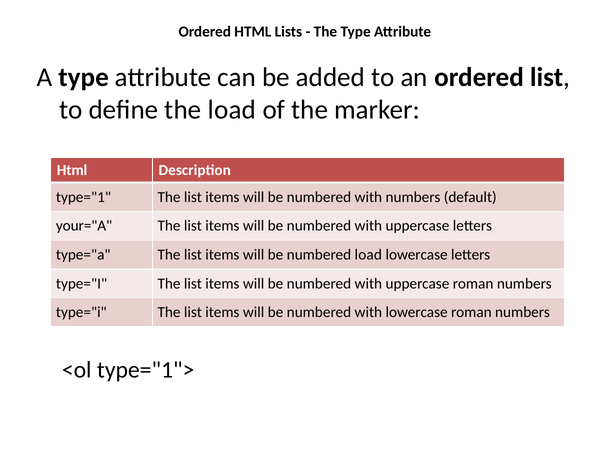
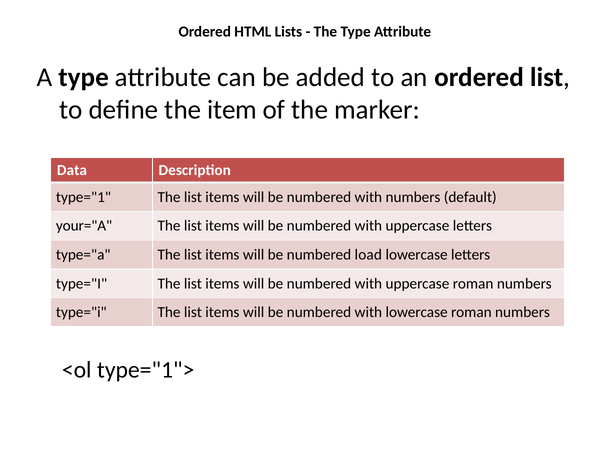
the load: load -> item
Html at (72, 170): Html -> Data
